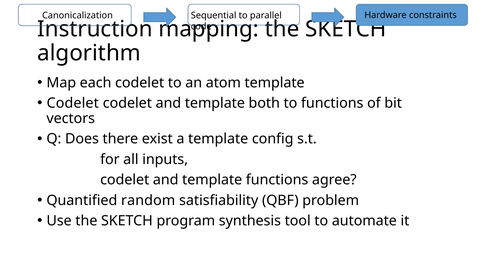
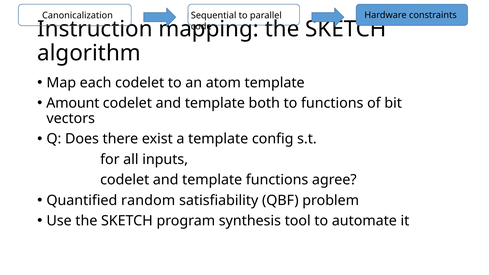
Codelet at (73, 103): Codelet -> Amount
